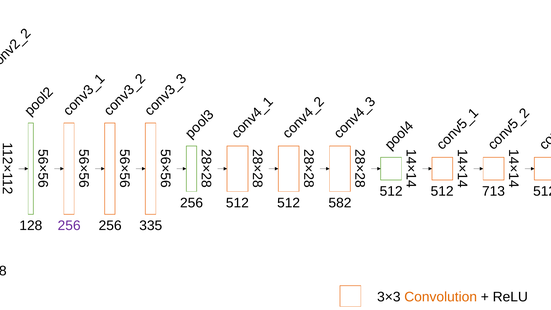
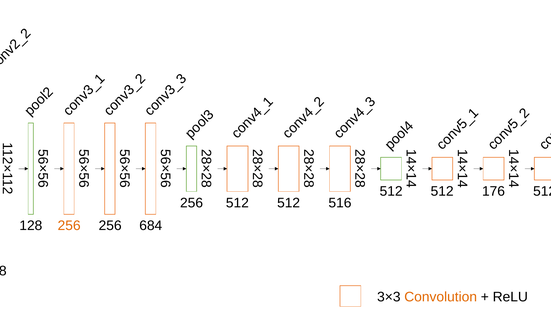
713: 713 -> 176
582: 582 -> 516
256 at (69, 226) colour: purple -> orange
335: 335 -> 684
